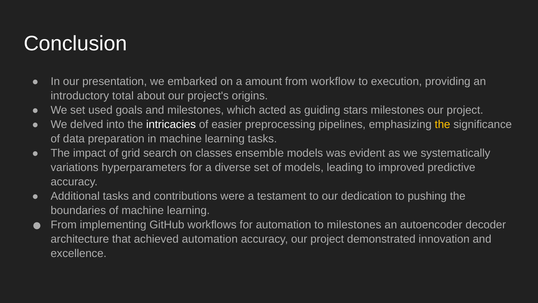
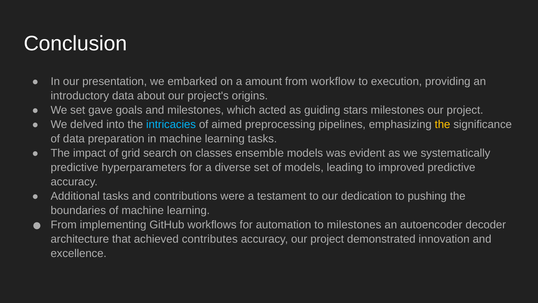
introductory total: total -> data
used: used -> gave
intricacies colour: white -> light blue
easier: easier -> aimed
variations at (75, 167): variations -> predictive
achieved automation: automation -> contributes
